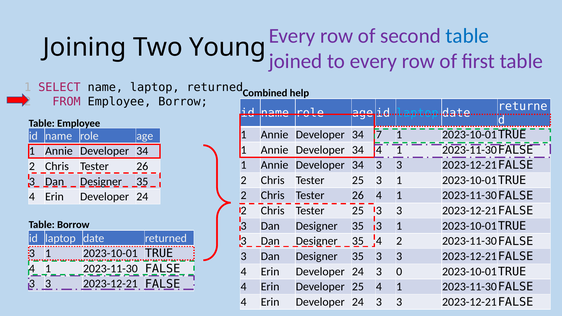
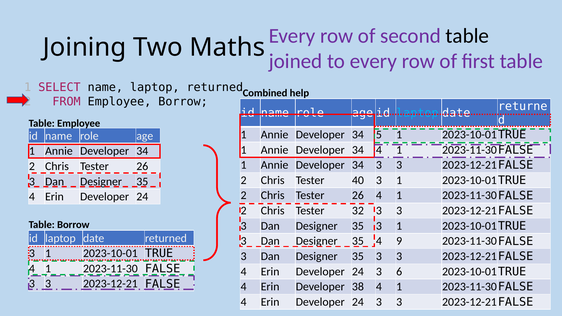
table at (467, 36) colour: blue -> black
Young: Young -> Maths
7: 7 -> 5
25 at (358, 180): 25 -> 40
25 at (358, 211): 25 -> 32
4 2: 2 -> 9
0: 0 -> 6
Developer 25: 25 -> 38
